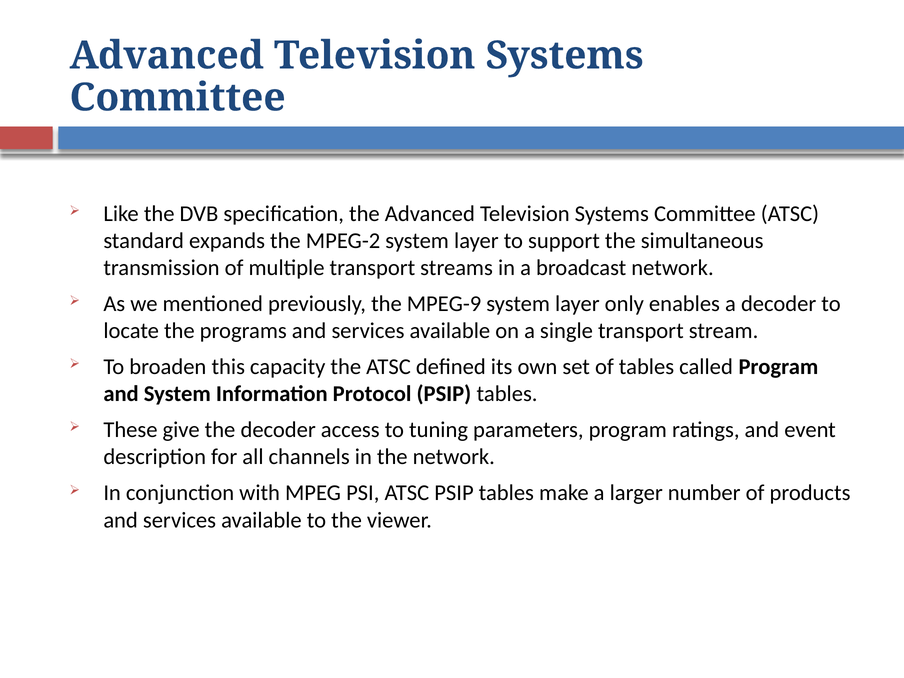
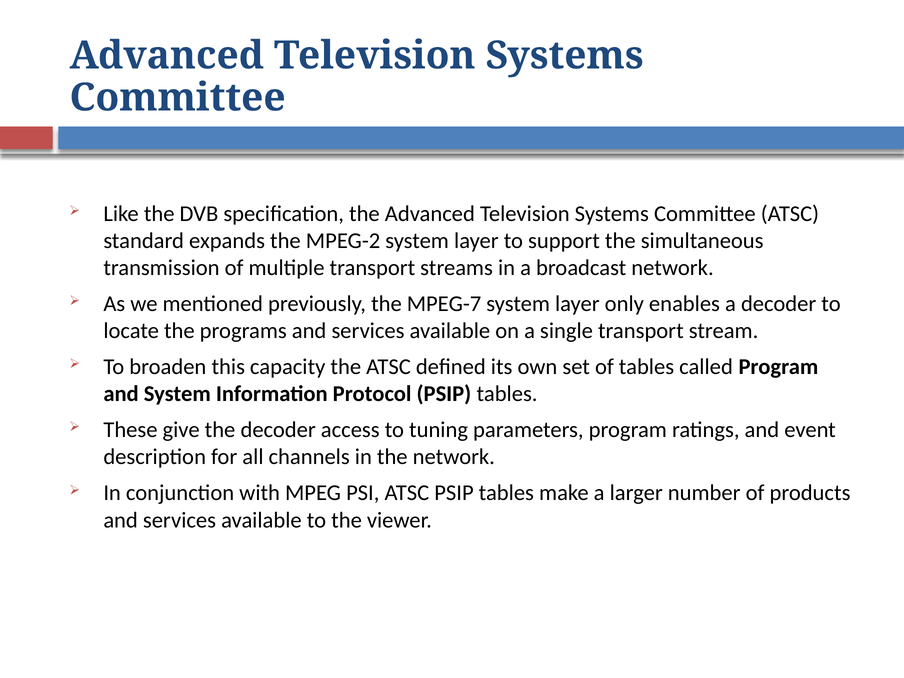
MPEG-9: MPEG-9 -> MPEG-7
